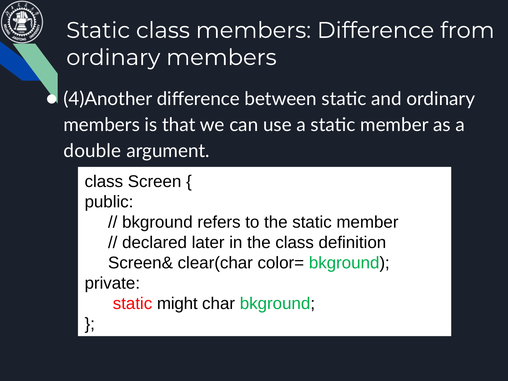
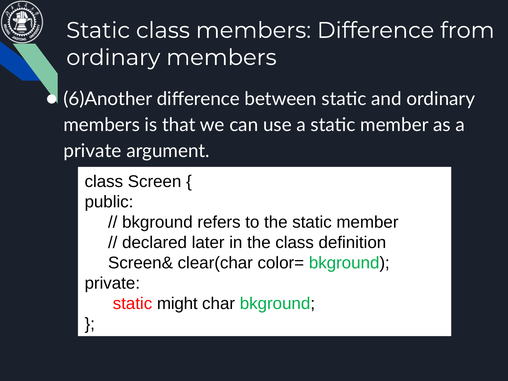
4)Another: 4)Another -> 6)Another
double at (92, 151): double -> private
